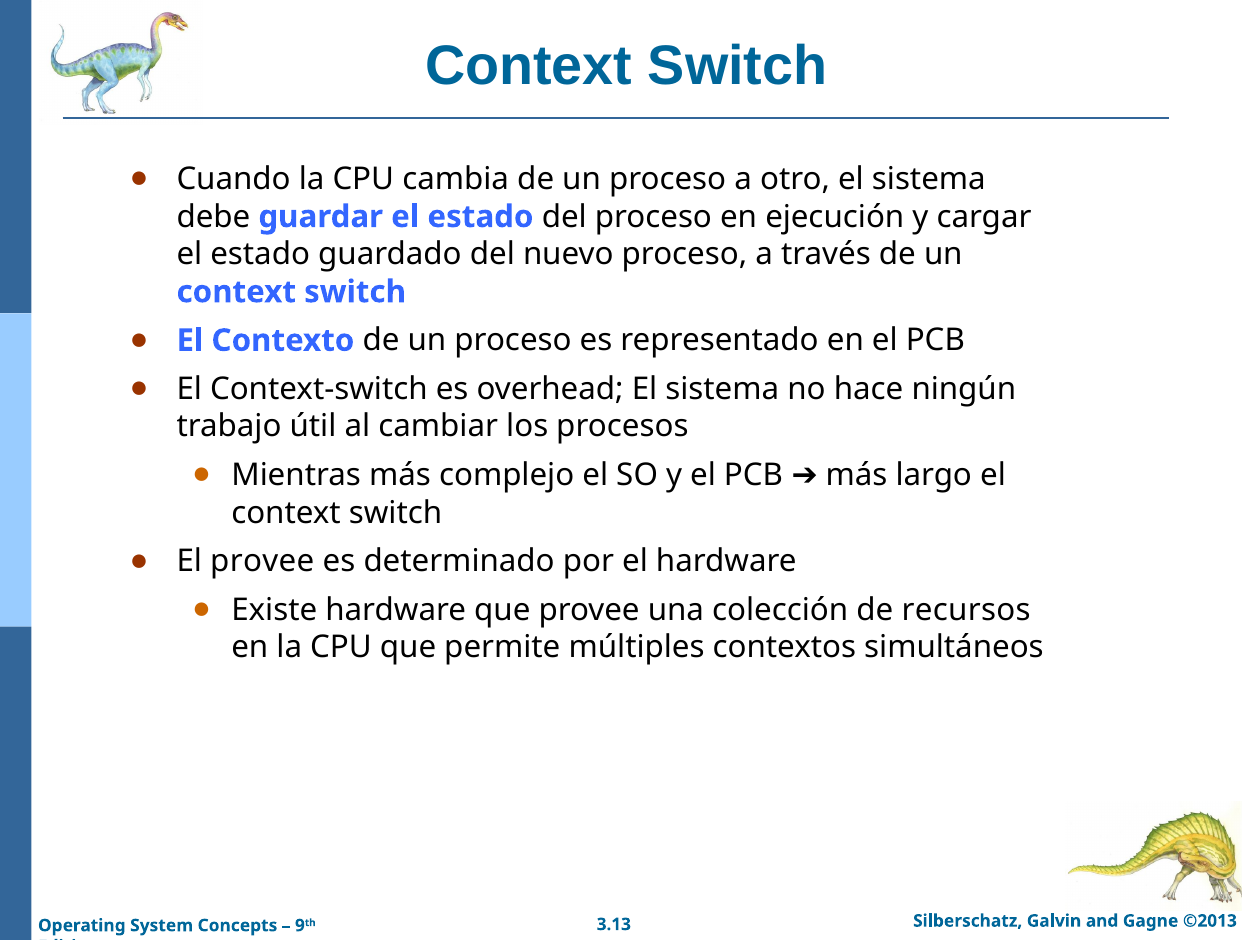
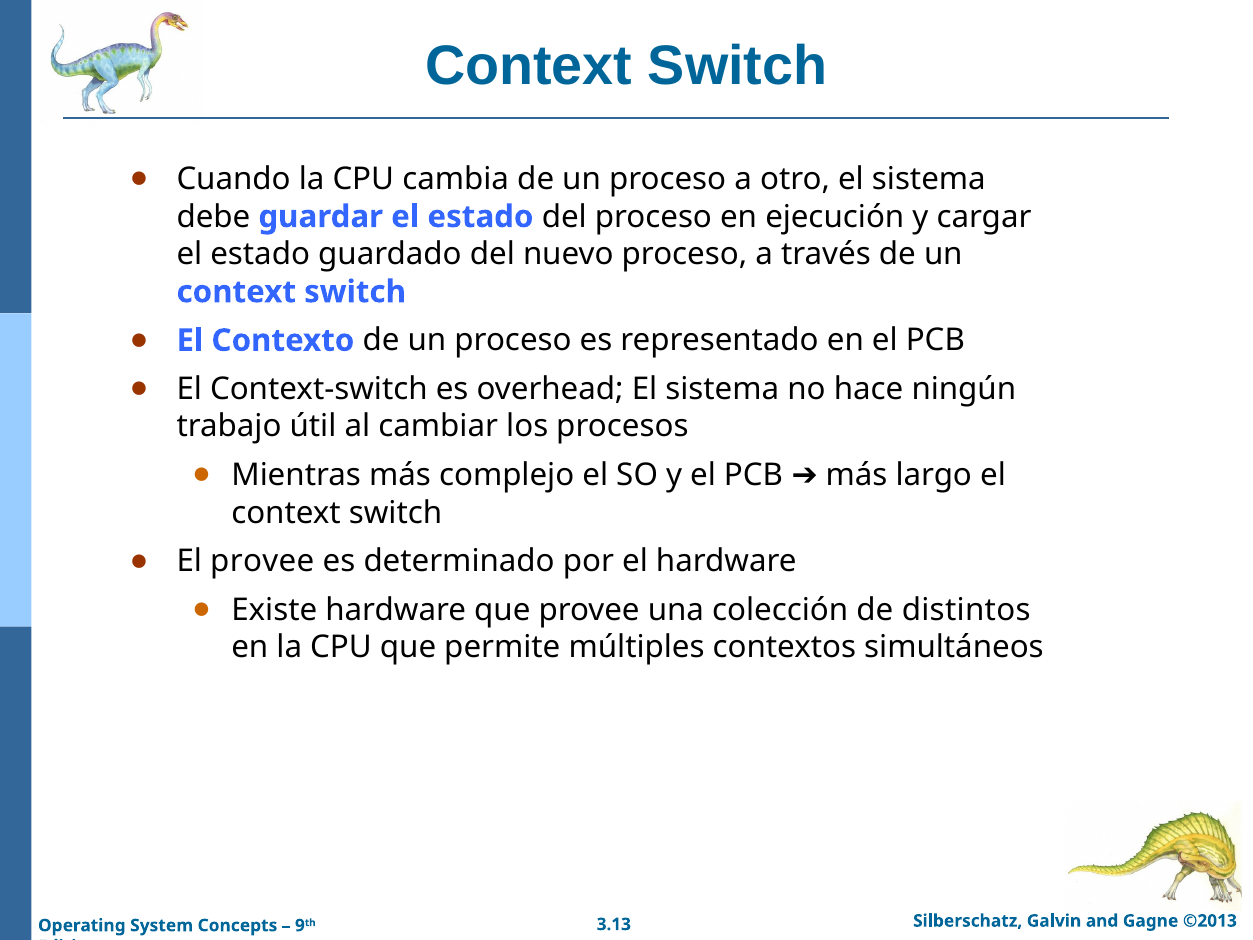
recursos: recursos -> distintos
